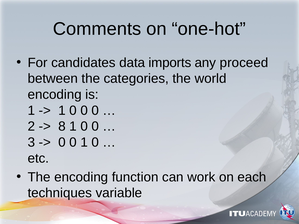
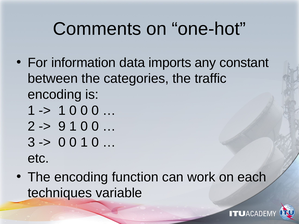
candidates: candidates -> information
proceed: proceed -> constant
world: world -> traffic
8: 8 -> 9
